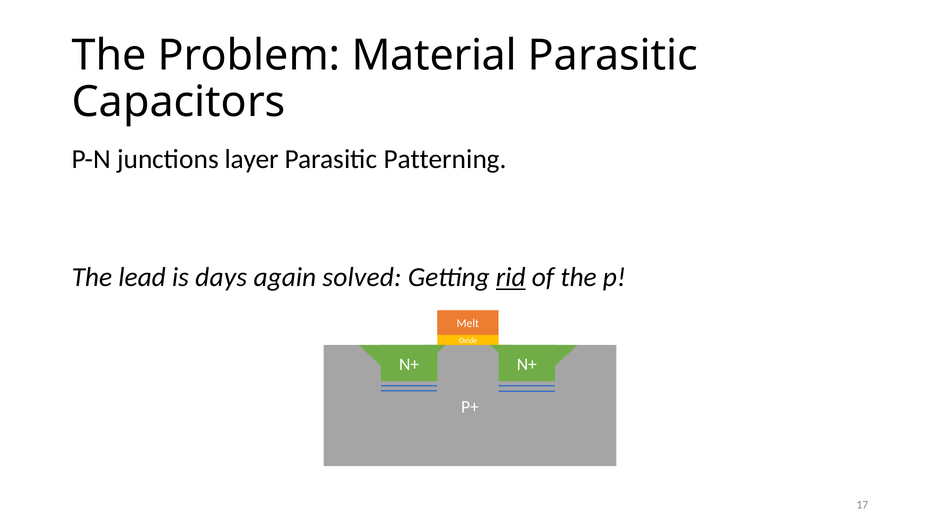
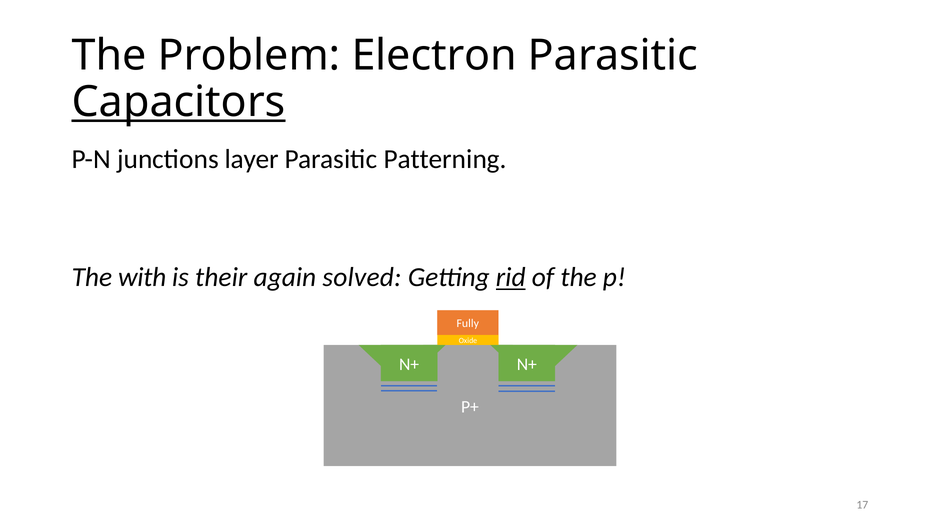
Material: Material -> Electron
Capacitors underline: none -> present
lead: lead -> with
days: days -> their
Melt: Melt -> Fully
